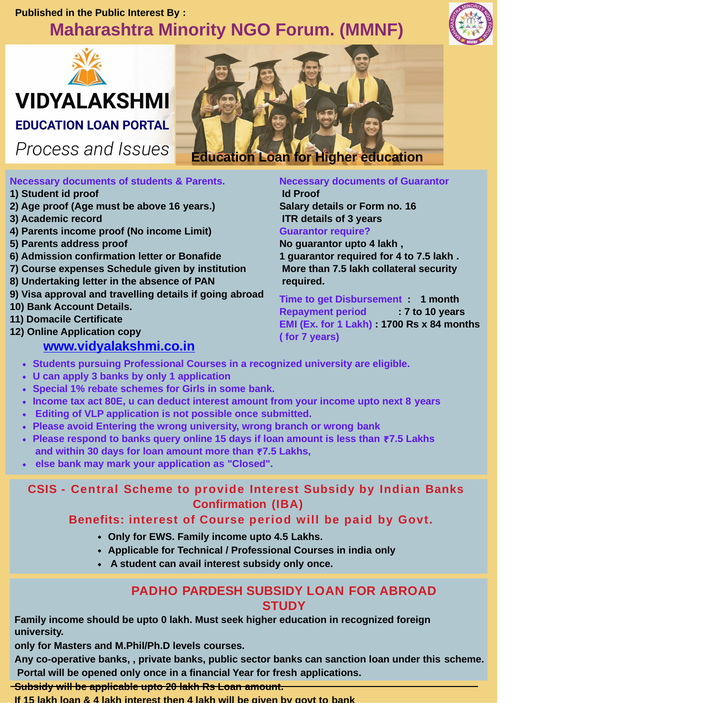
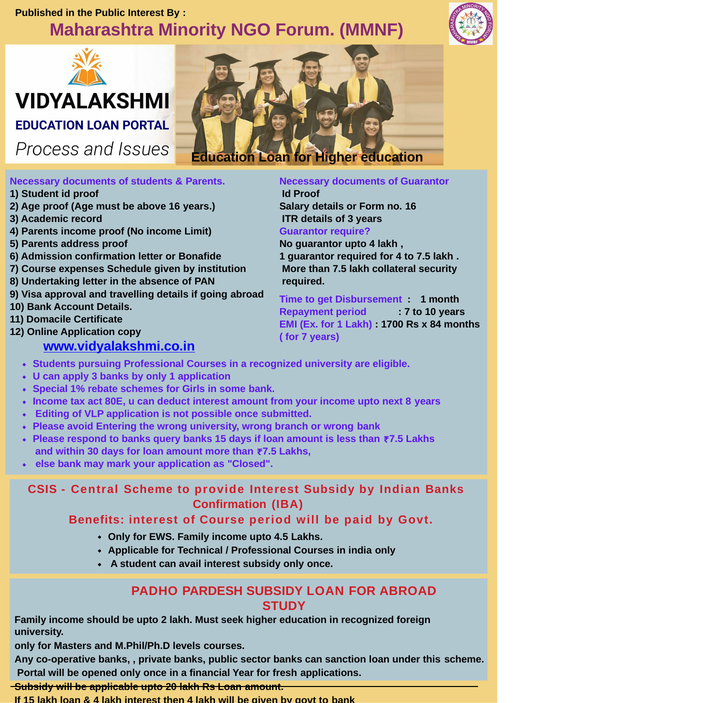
query online: online -> banks
upto 0: 0 -> 2
